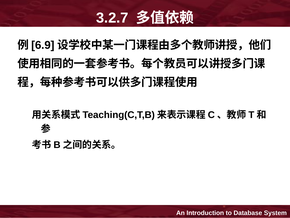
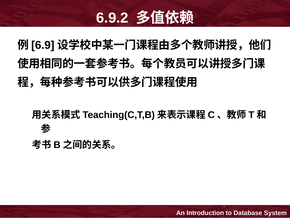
3.2.7: 3.2.7 -> 6.9.2
